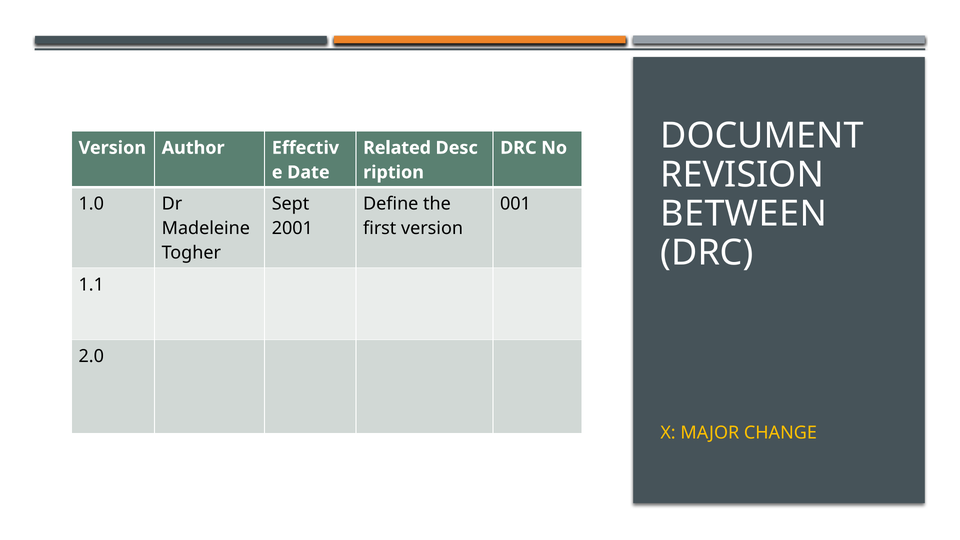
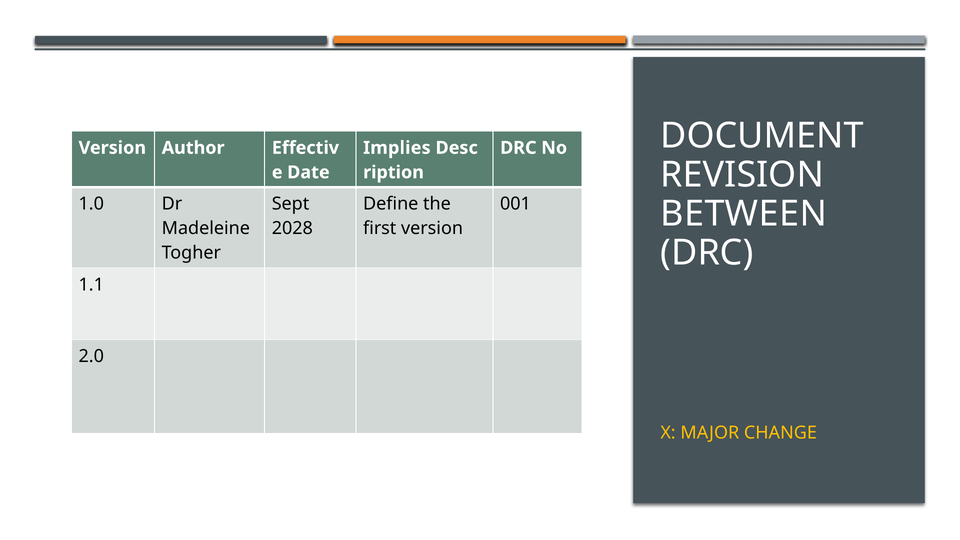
Related: Related -> Implies
2001: 2001 -> 2028
